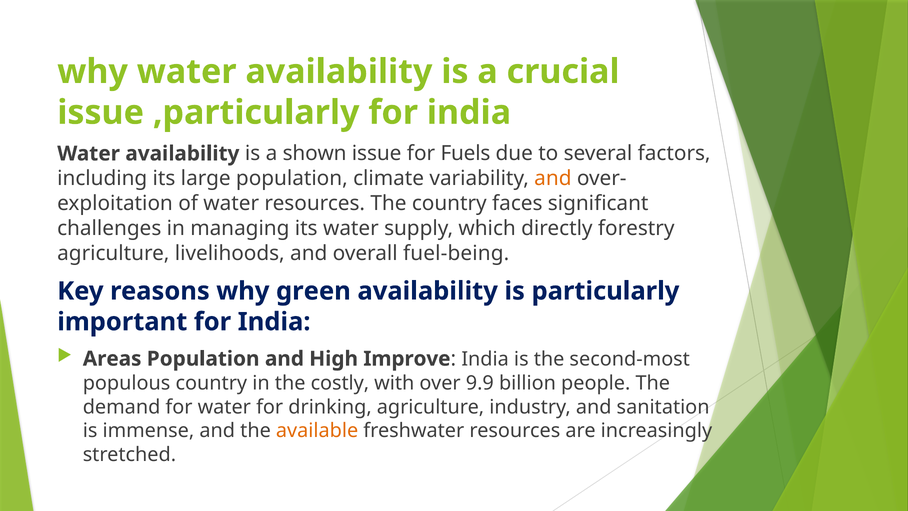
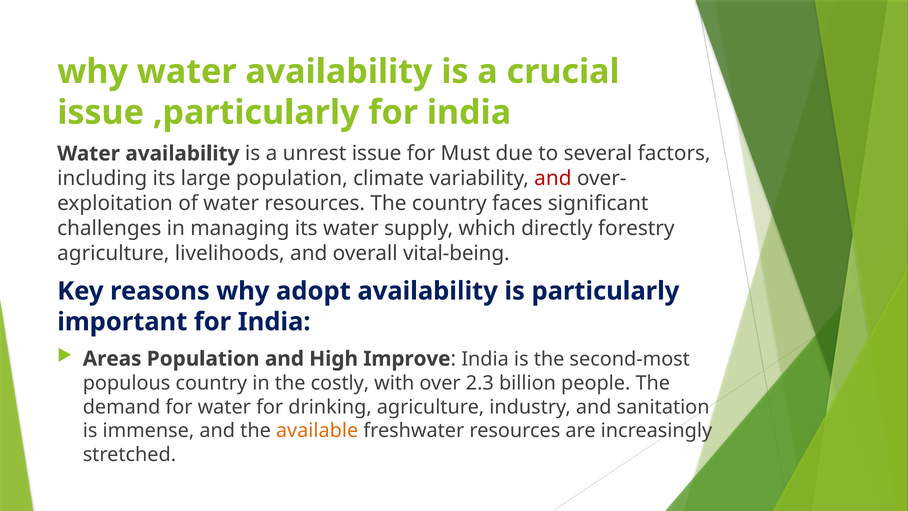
shown: shown -> unrest
Fuels: Fuels -> Must
and at (553, 179) colour: orange -> red
fuel-being: fuel-being -> vital-being
green: green -> adopt
9.9: 9.9 -> 2.3
